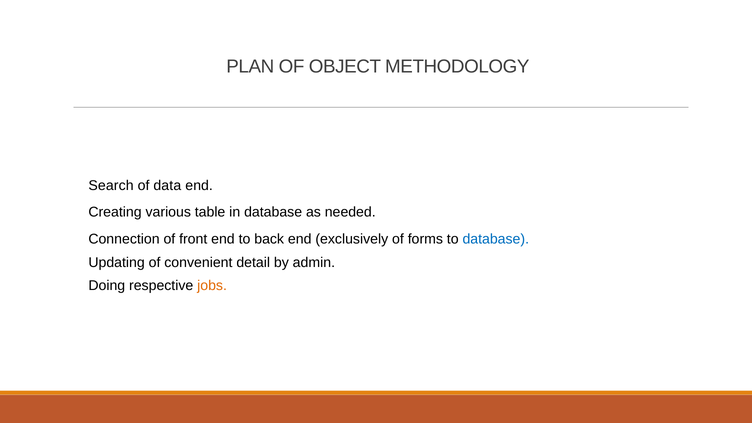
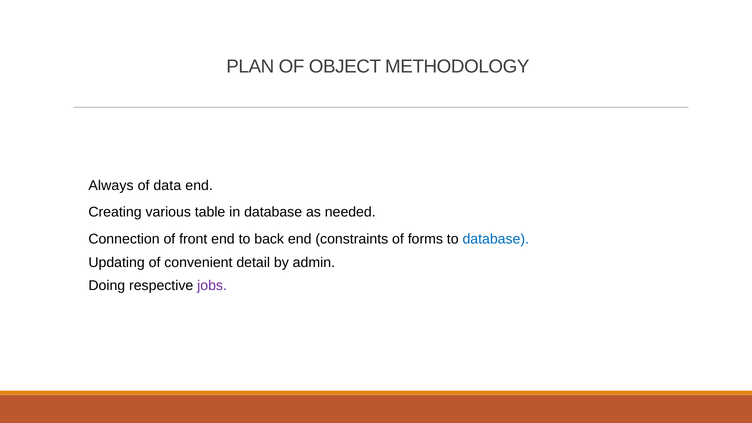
Search: Search -> Always
exclusively: exclusively -> constraints
jobs colour: orange -> purple
